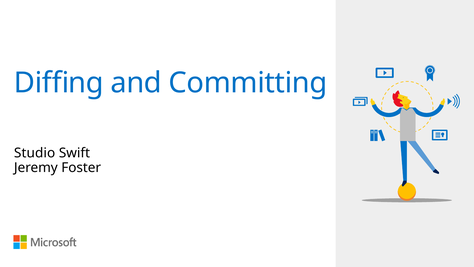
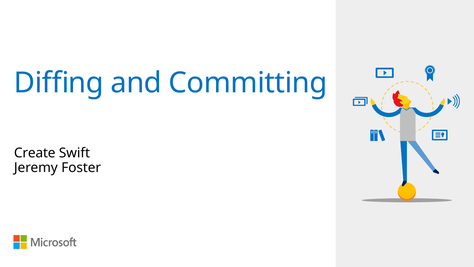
Studio: Studio -> Create
